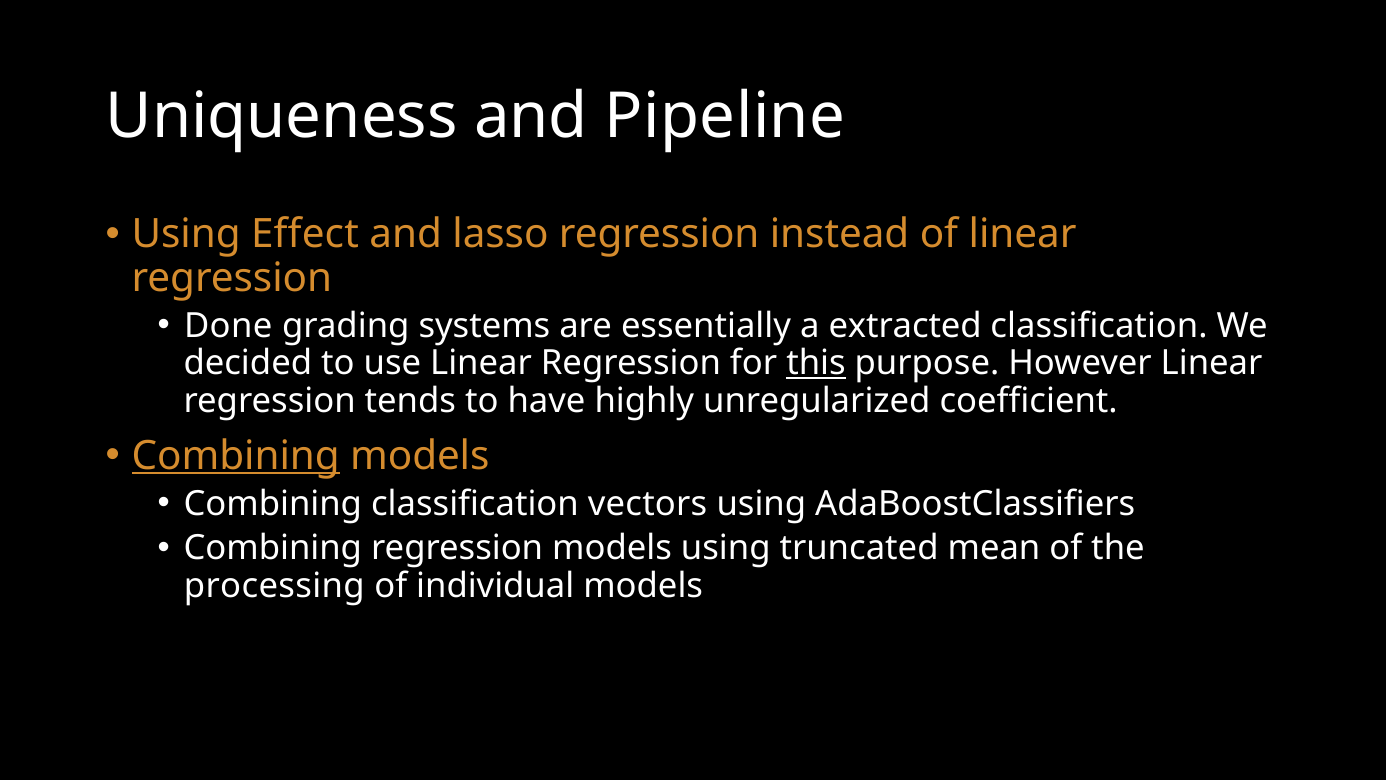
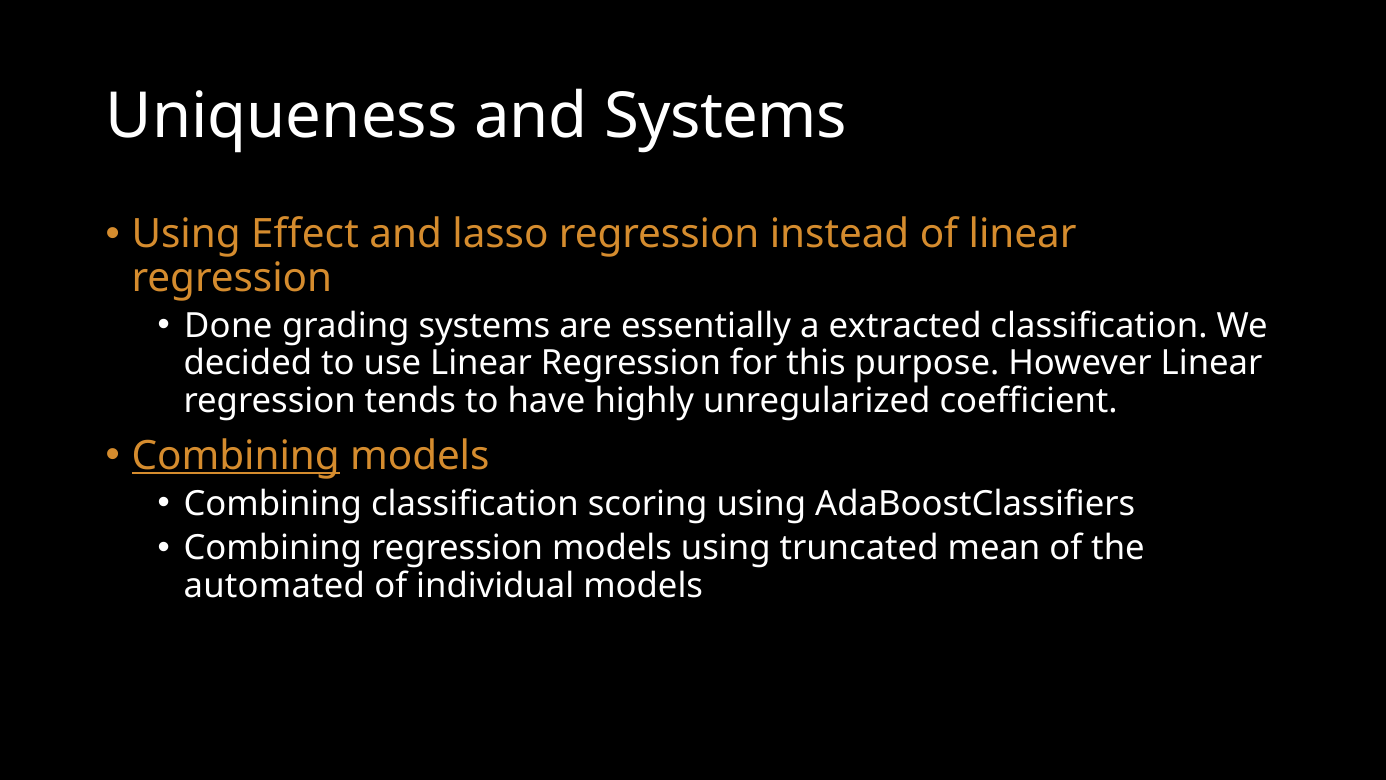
and Pipeline: Pipeline -> Systems
this underline: present -> none
vectors: vectors -> scoring
processing: processing -> automated
